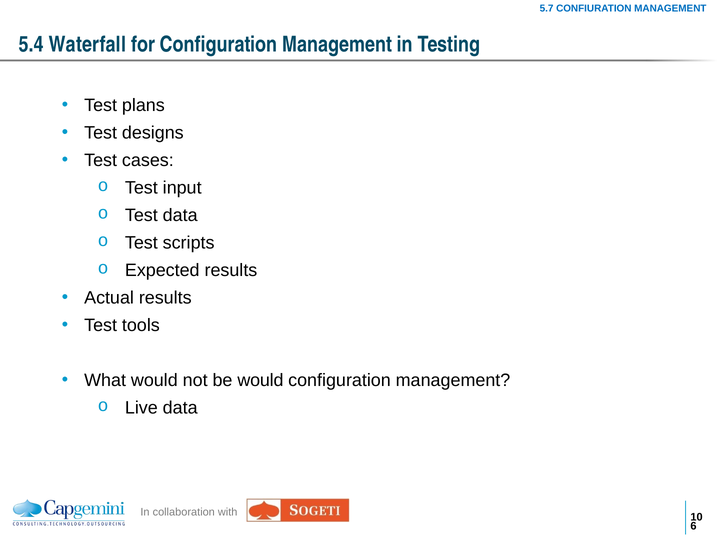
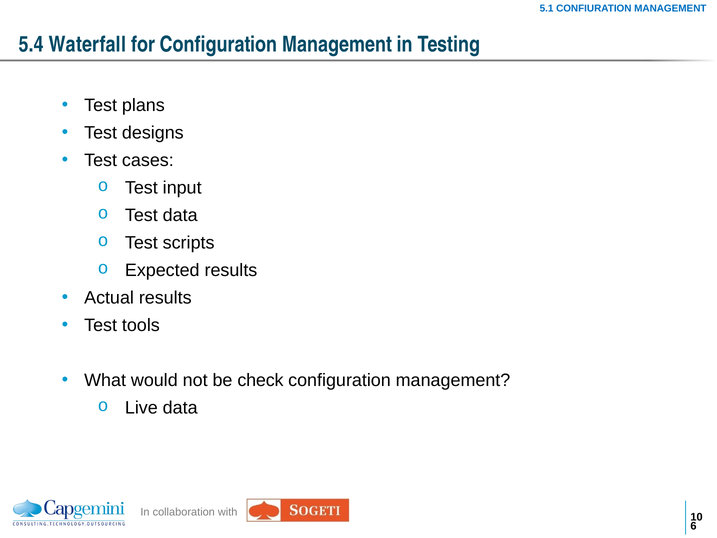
5.7: 5.7 -> 5.1
be would: would -> check
